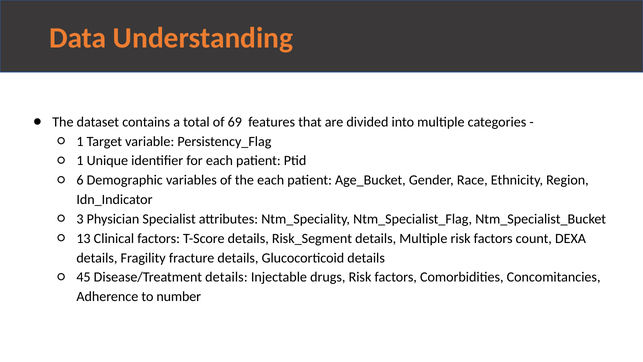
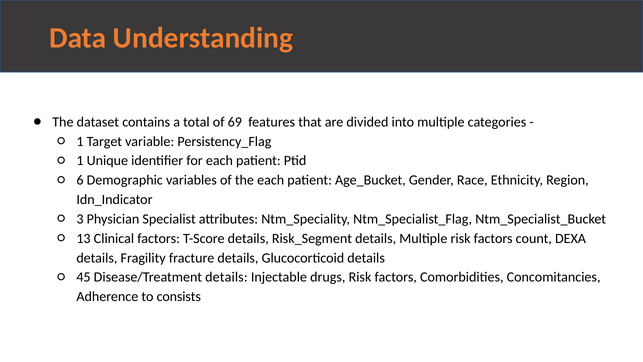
number: number -> consists
